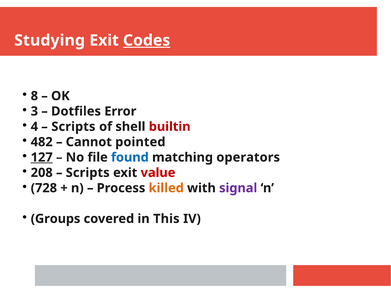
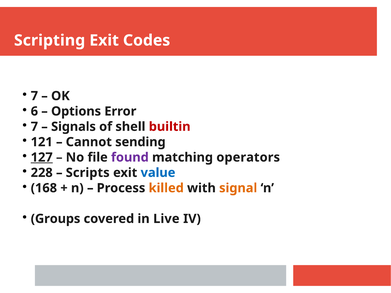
Studying: Studying -> Scripting
Codes underline: present -> none
8 at (34, 96): 8 -> 7
3: 3 -> 6
Dotfiles: Dotfiles -> Options
4 at (34, 127): 4 -> 7
Scripts at (73, 127): Scripts -> Signals
482: 482 -> 121
pointed: pointed -> sending
found colour: blue -> purple
208: 208 -> 228
value colour: red -> blue
728: 728 -> 168
signal colour: purple -> orange
This: This -> Live
